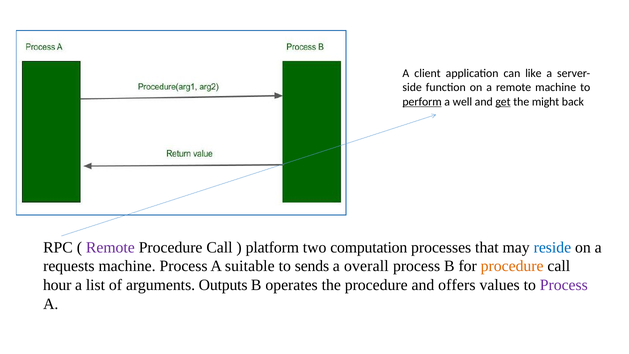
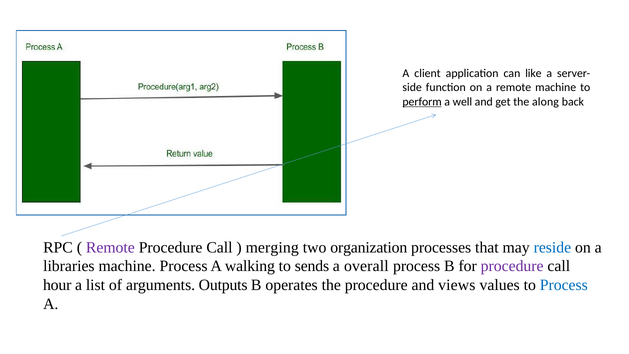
get underline: present -> none
might: might -> along
platform: platform -> merging
computation: computation -> organization
requests: requests -> libraries
suitable: suitable -> walking
procedure at (512, 266) colour: orange -> purple
offers: offers -> views
Process at (564, 285) colour: purple -> blue
